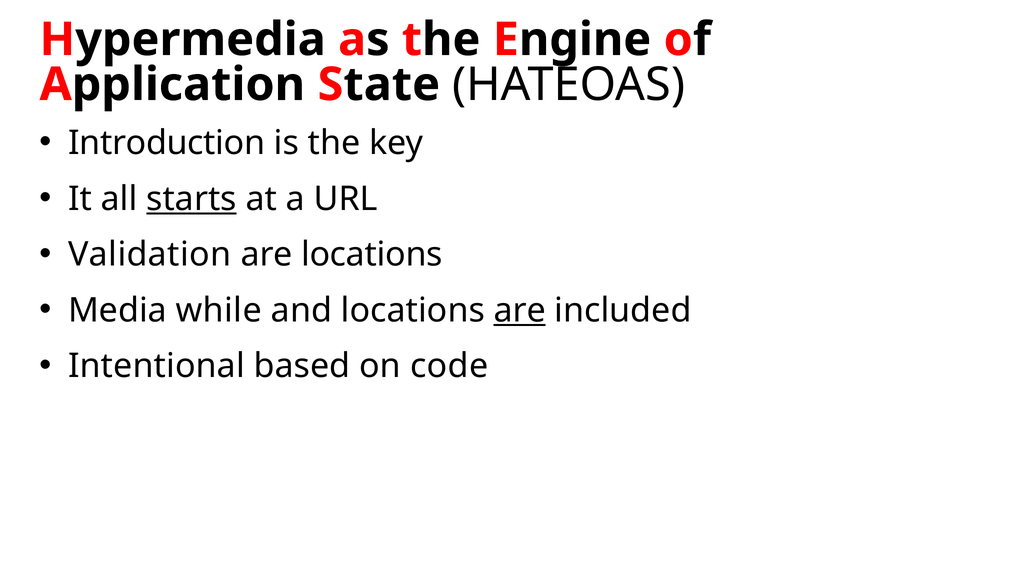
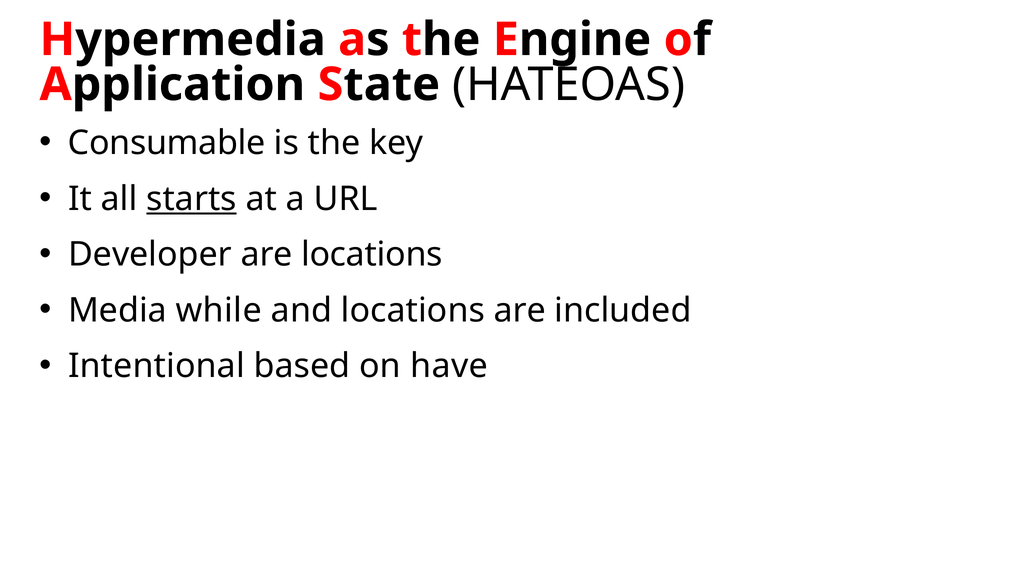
Introduction: Introduction -> Consumable
Validation: Validation -> Developer
are at (520, 310) underline: present -> none
code: code -> have
